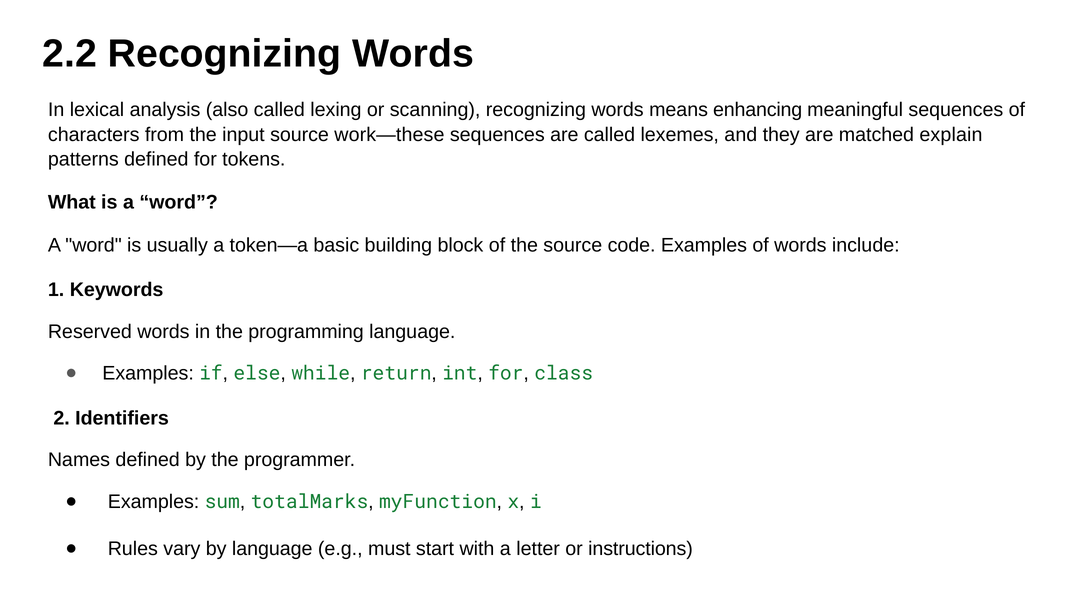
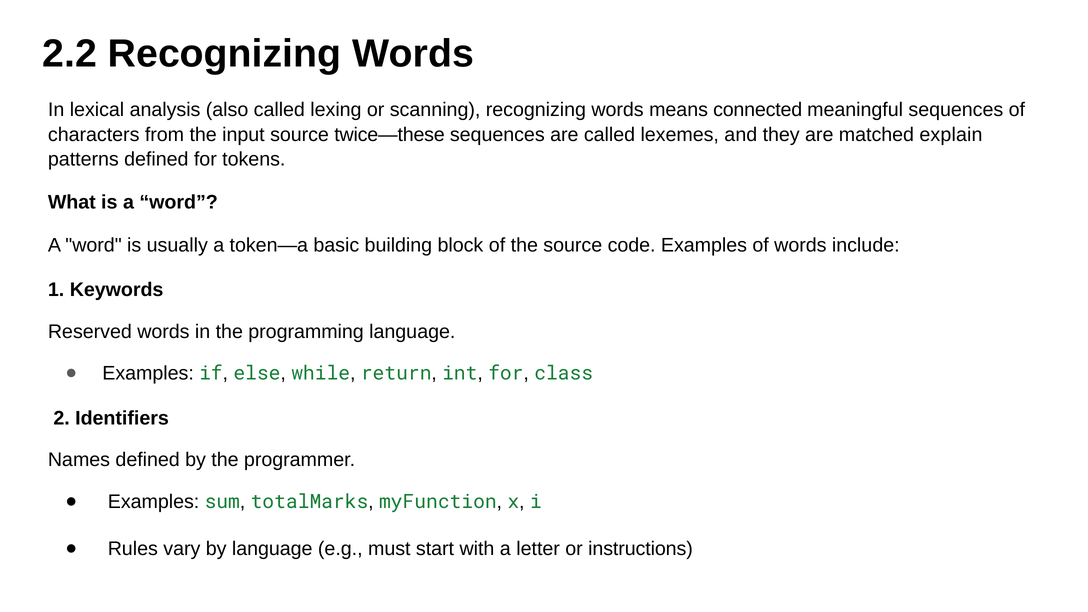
enhancing: enhancing -> connected
work—these: work—these -> twice—these
